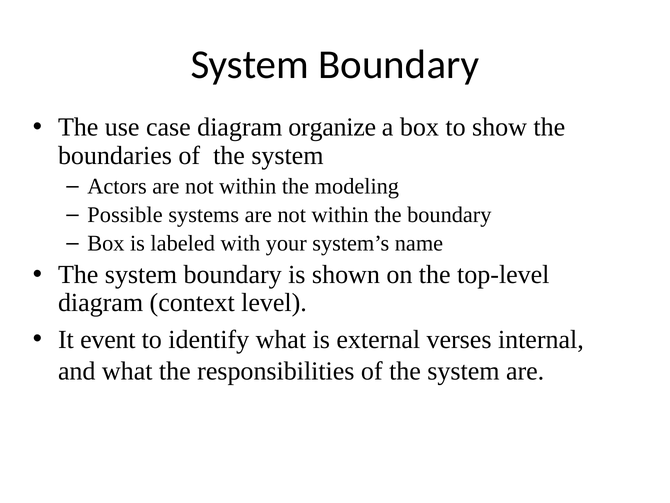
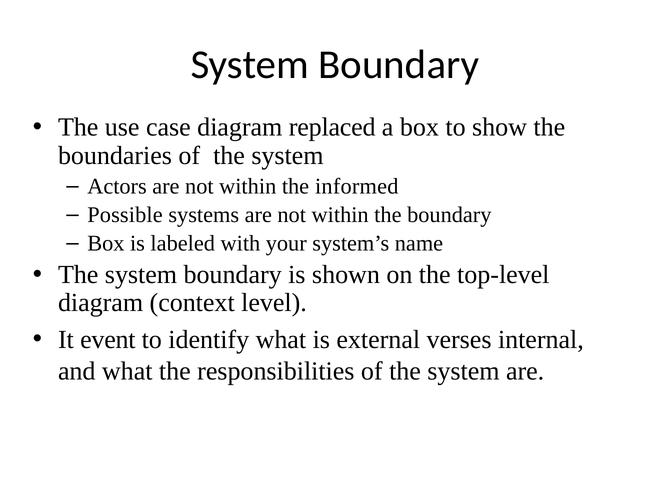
organize: organize -> replaced
modeling: modeling -> informed
